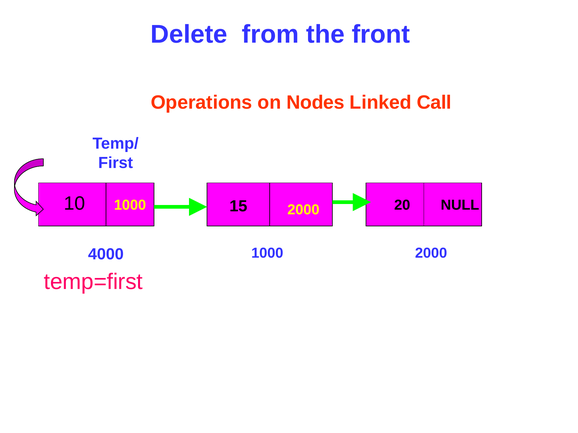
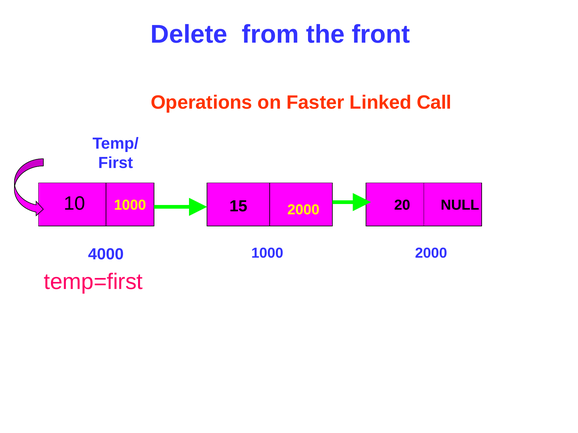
Nodes: Nodes -> Faster
